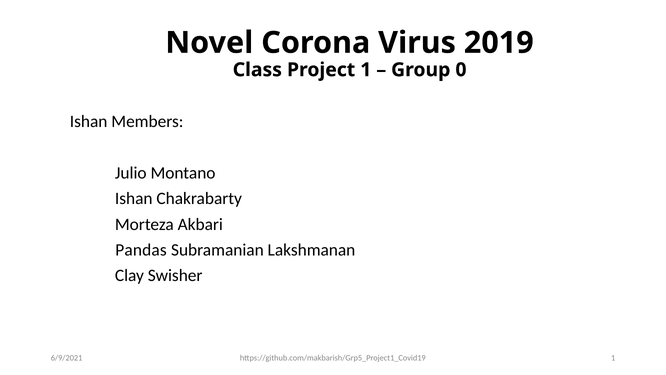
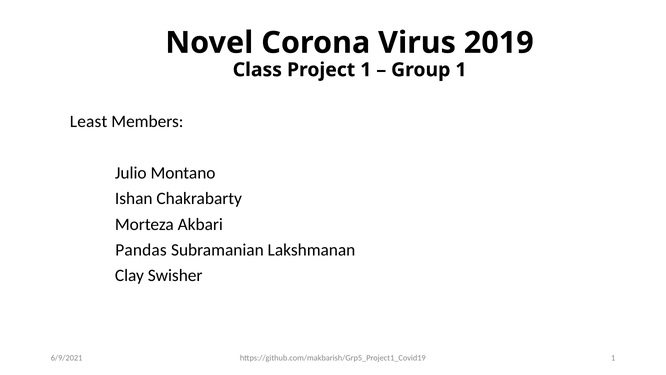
Group 0: 0 -> 1
Ishan at (89, 122): Ishan -> Least
